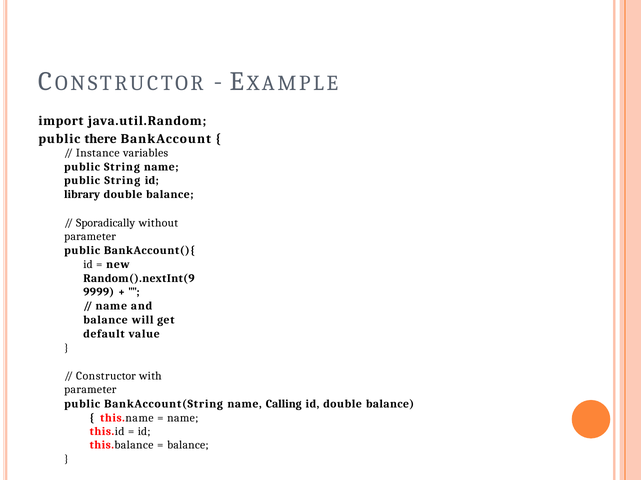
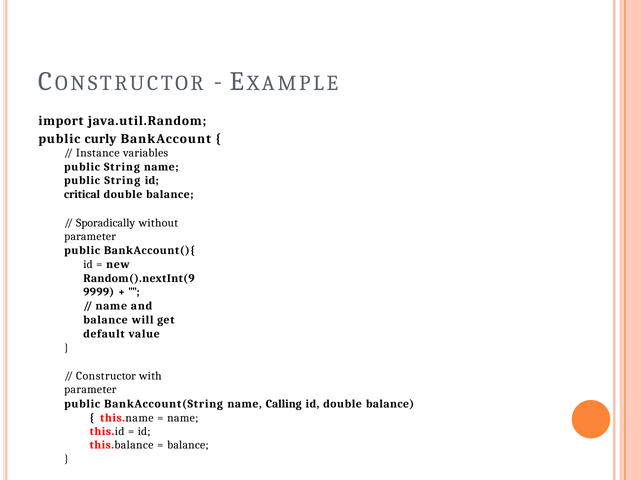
there: there -> curly
library: library -> critical
